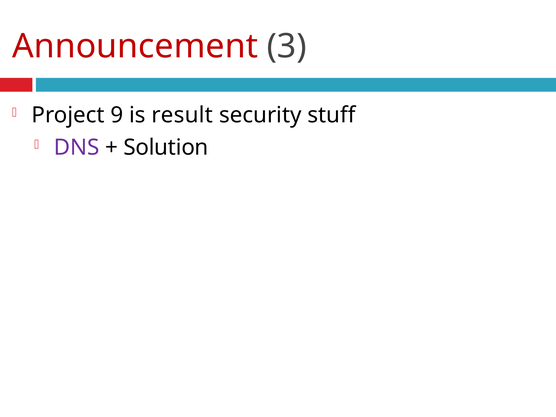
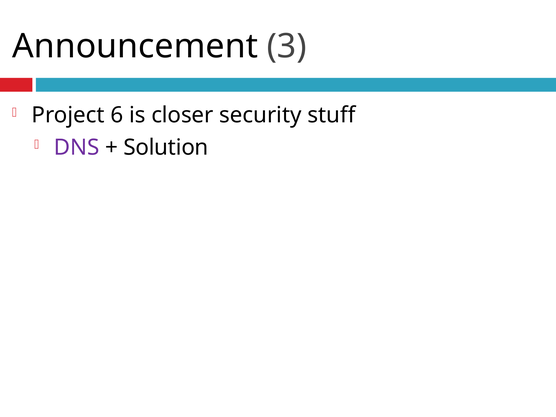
Announcement colour: red -> black
9: 9 -> 6
result: result -> closer
